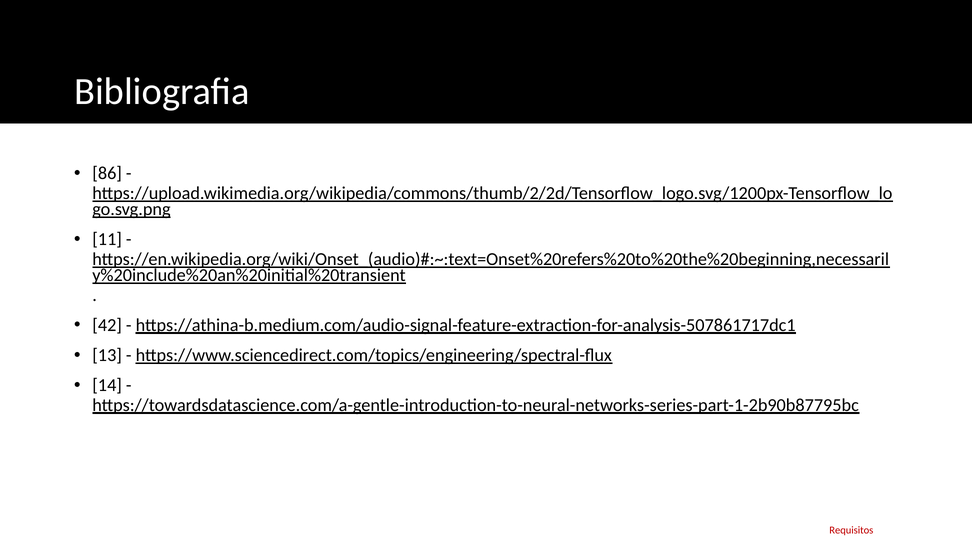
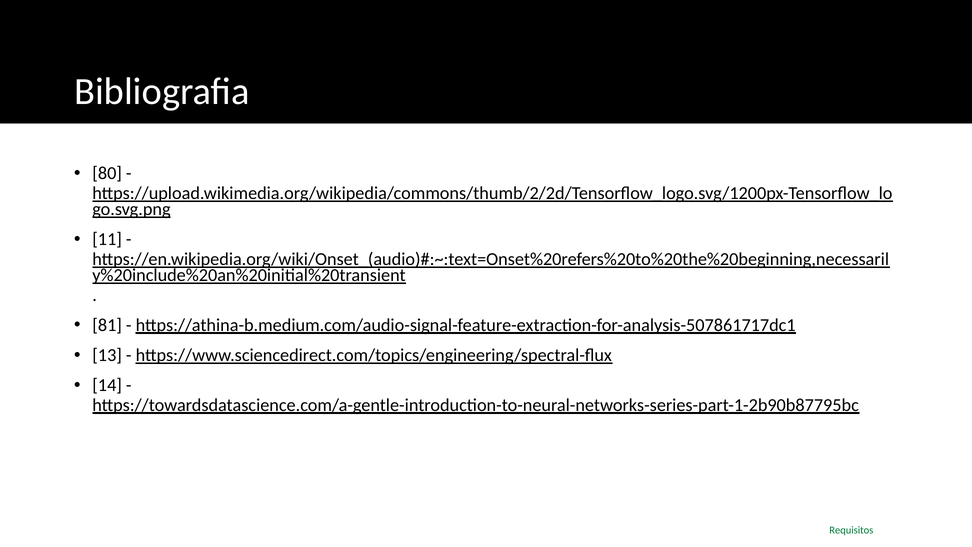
86: 86 -> 80
42: 42 -> 81
Requisitos colour: red -> green
